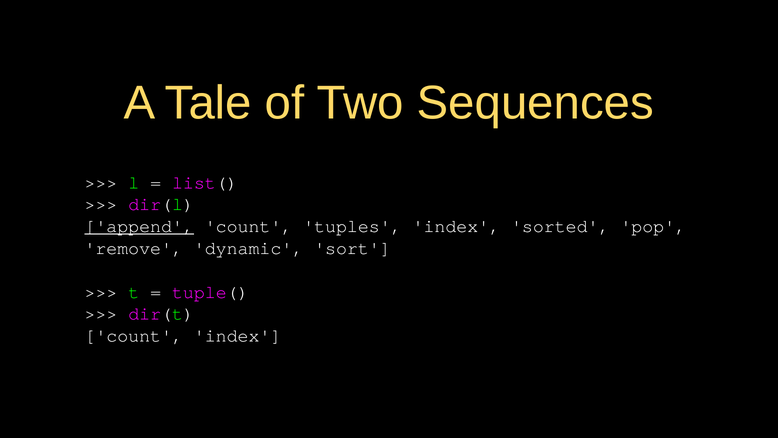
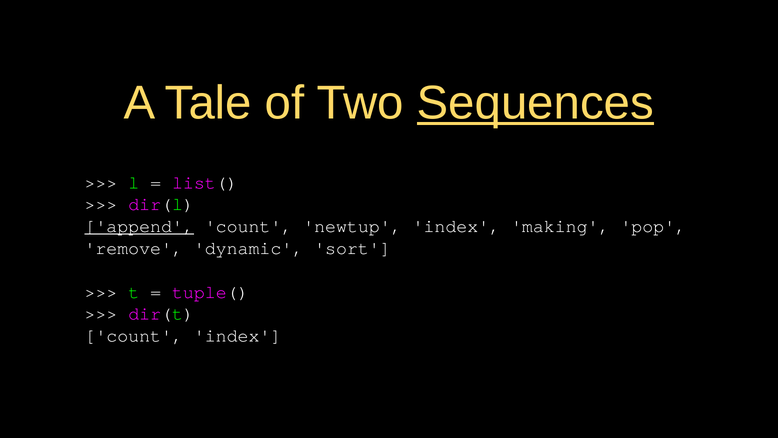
Sequences underline: none -> present
tuples: tuples -> newtup
sorted: sorted -> making
